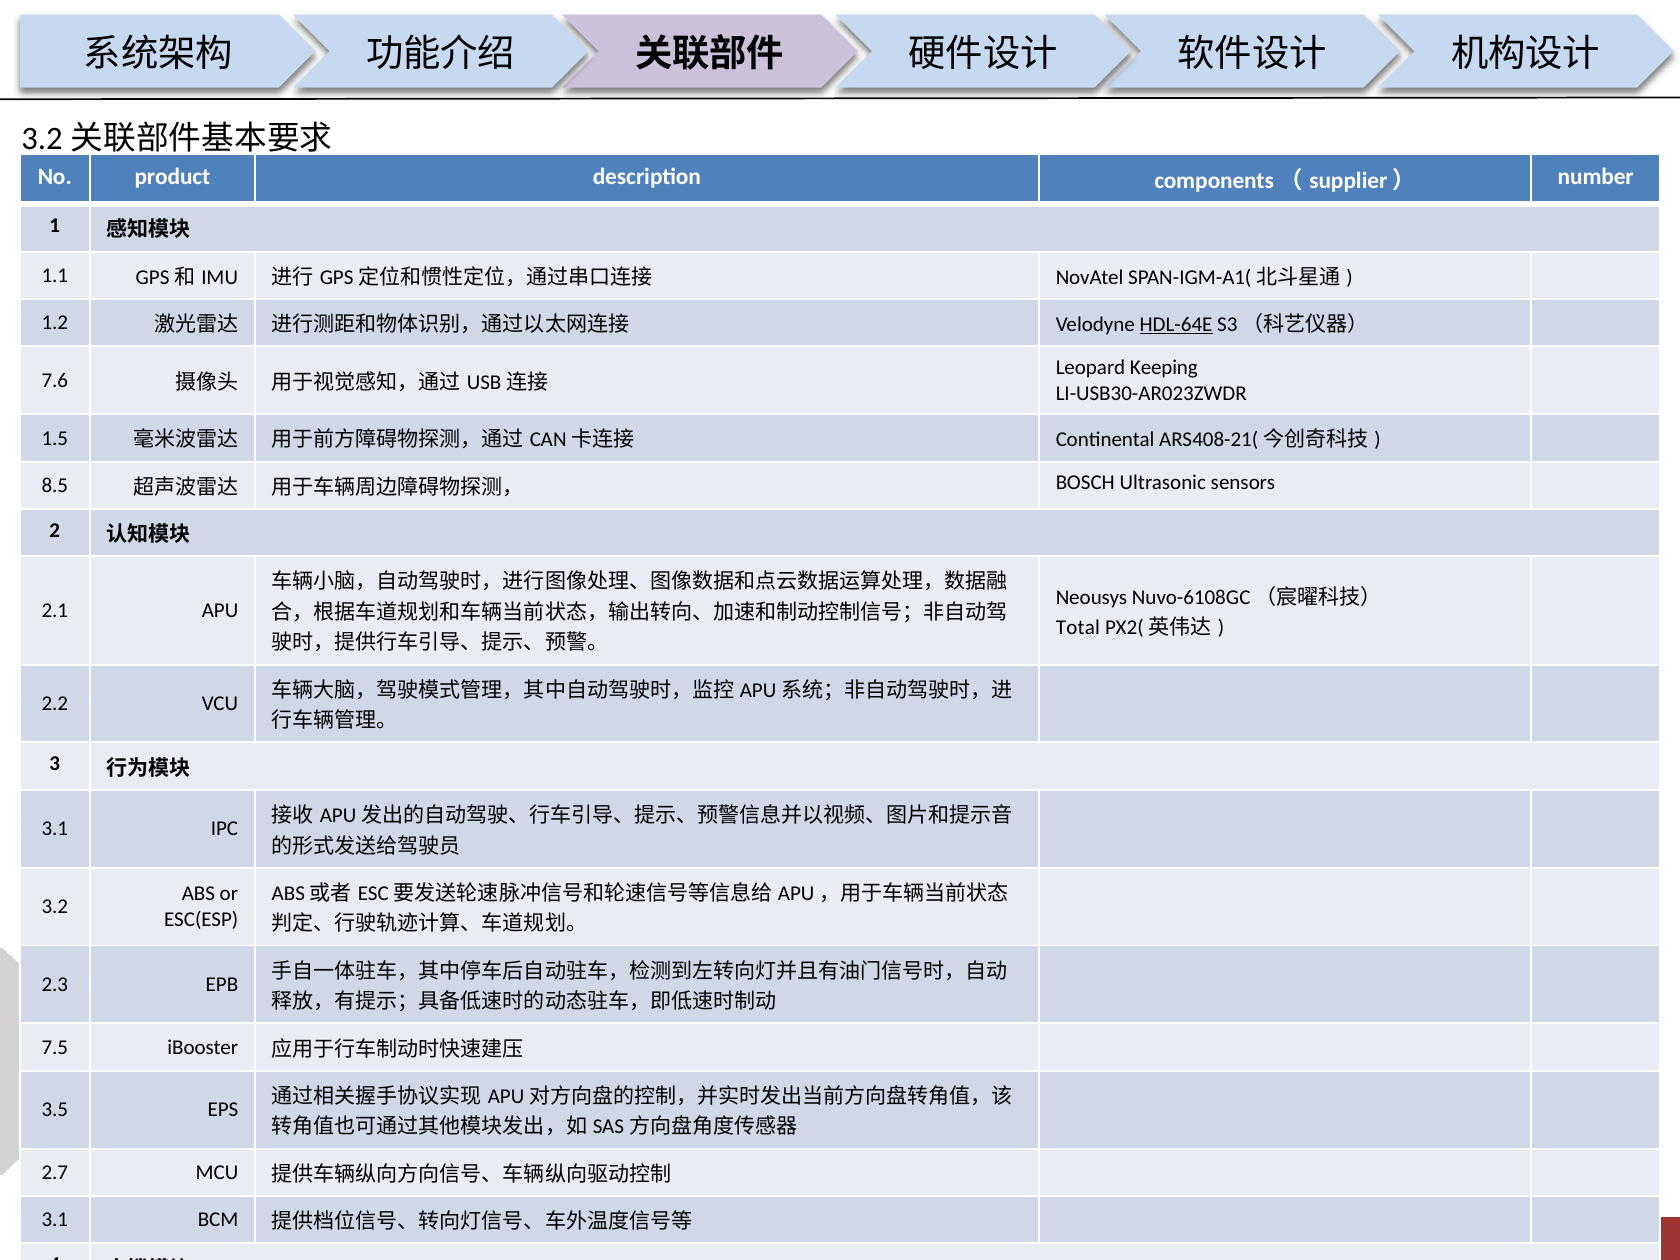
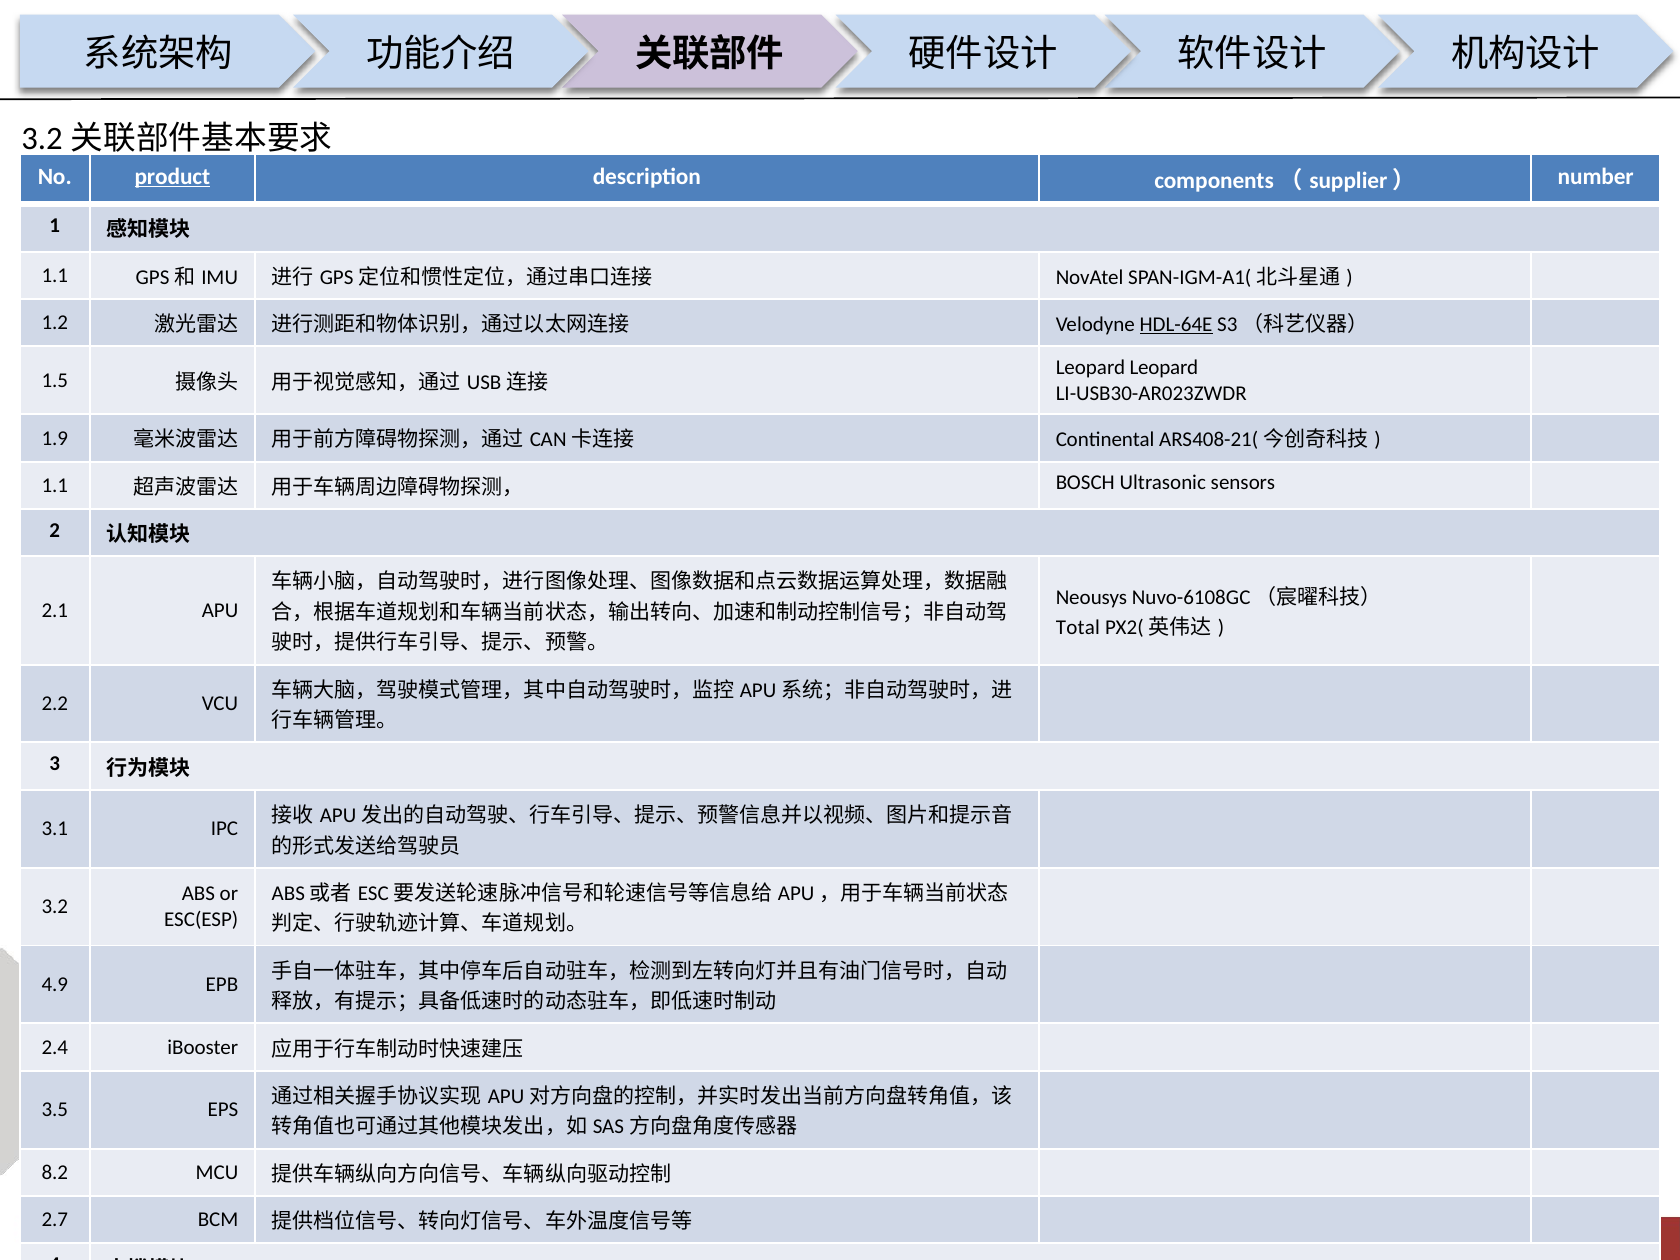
product underline: none -> present
Leopard Keeping: Keeping -> Leopard
7.6: 7.6 -> 1.5
1.5: 1.5 -> 1.9
8.5 at (55, 485): 8.5 -> 1.1
2.3: 2.3 -> 4.9
7.5: 7.5 -> 2.4
2.7: 2.7 -> 8.2
3.1 at (55, 1220): 3.1 -> 2.7
